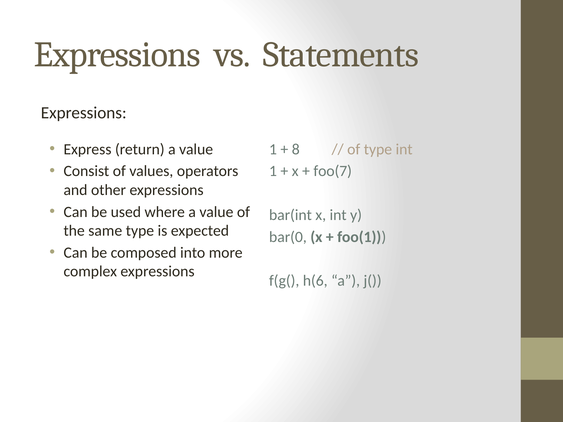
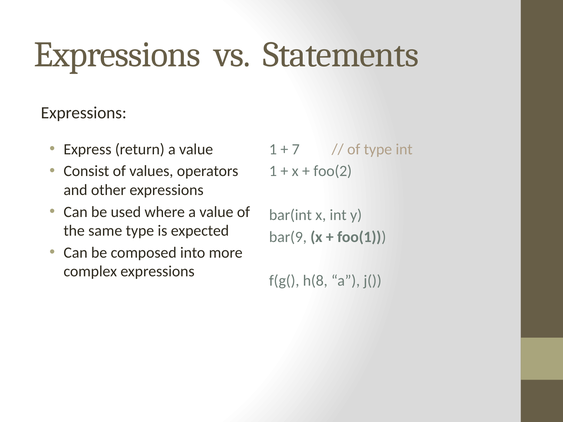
8: 8 -> 7
foo(7: foo(7 -> foo(2
bar(0: bar(0 -> bar(9
h(6: h(6 -> h(8
